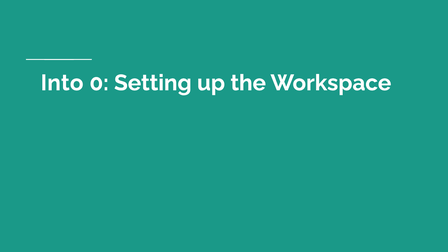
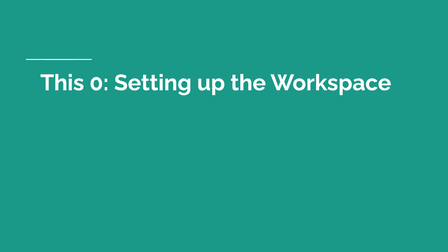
Into: Into -> This
